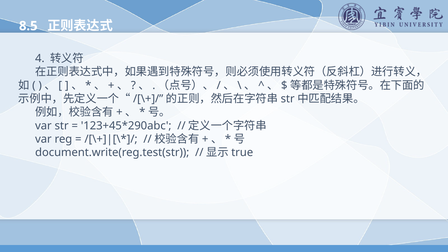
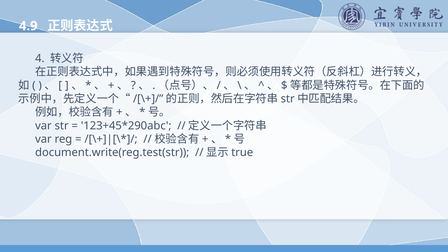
8.5: 8.5 -> 4.9
